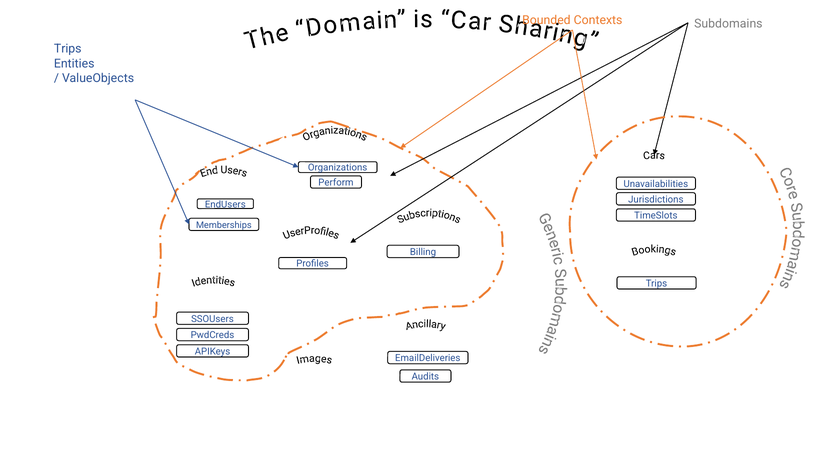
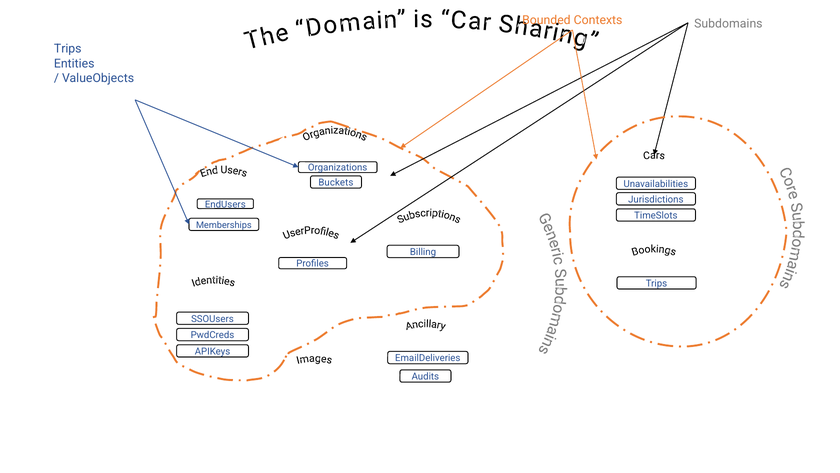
Perform: Perform -> Buckets
